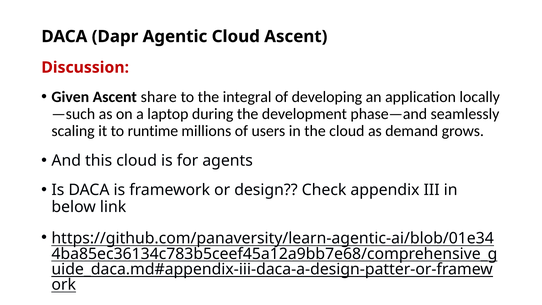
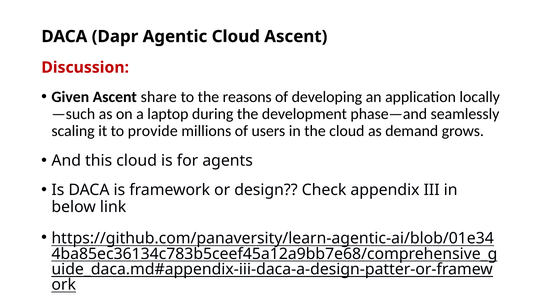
integral: integral -> reasons
runtime: runtime -> provide
